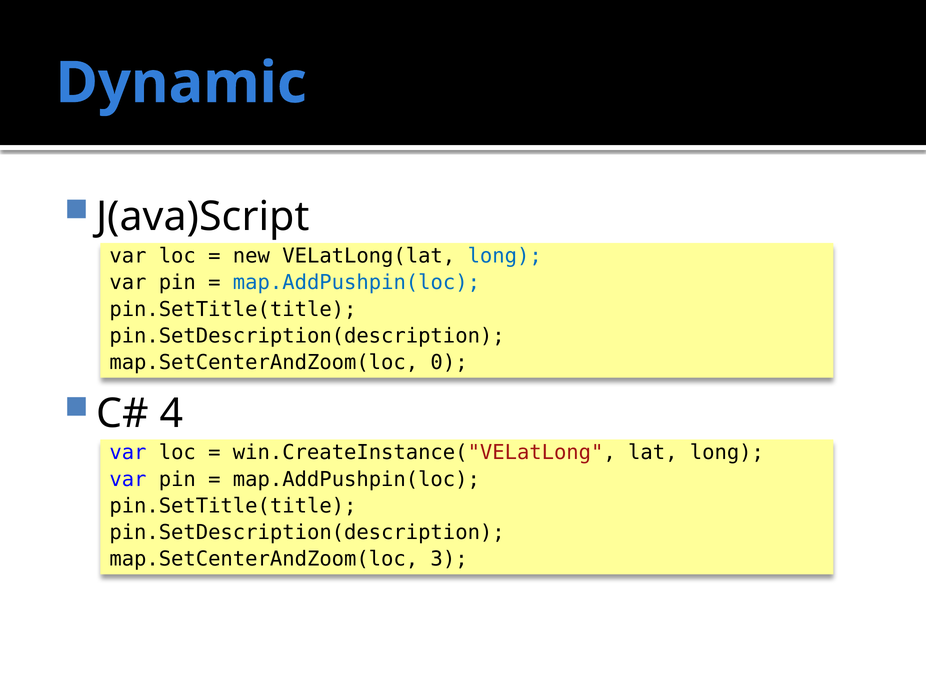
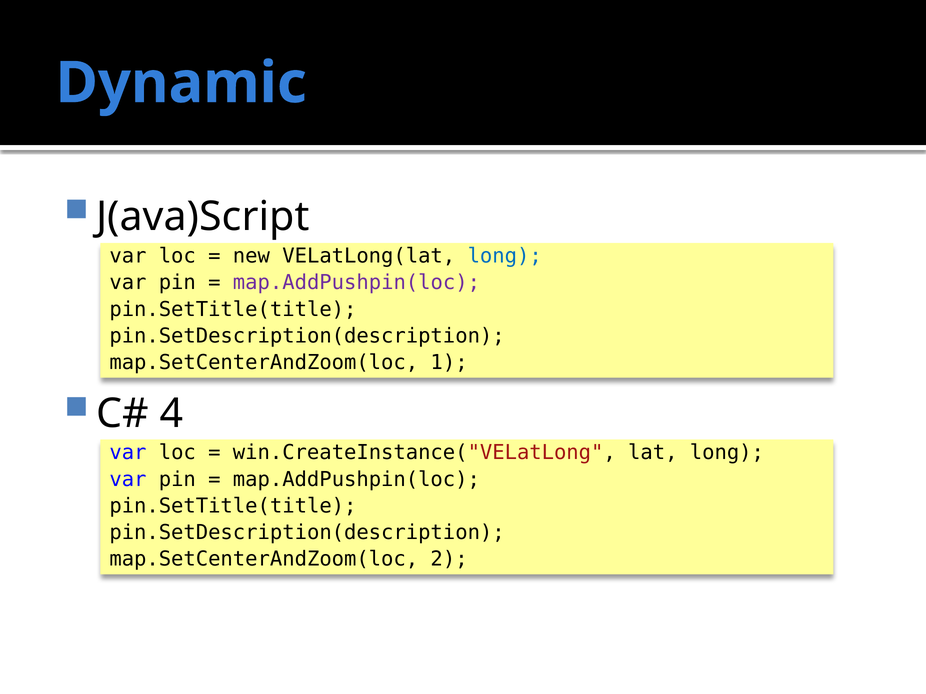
map.AddPushpin(loc at (356, 283) colour: blue -> purple
0: 0 -> 1
3: 3 -> 2
